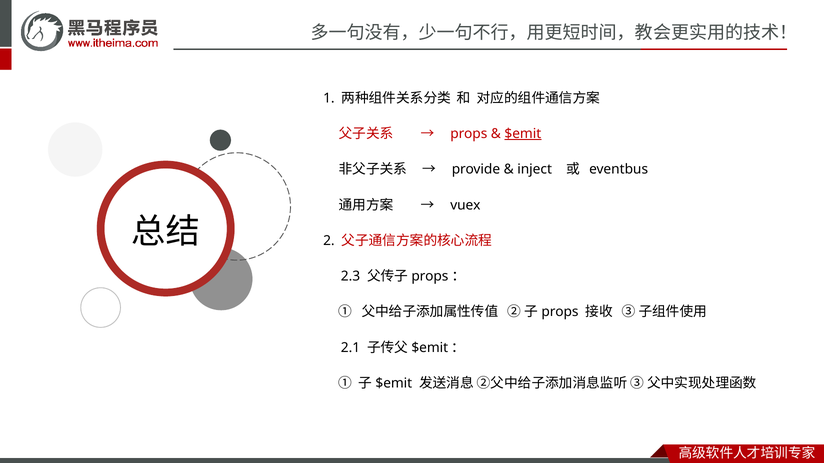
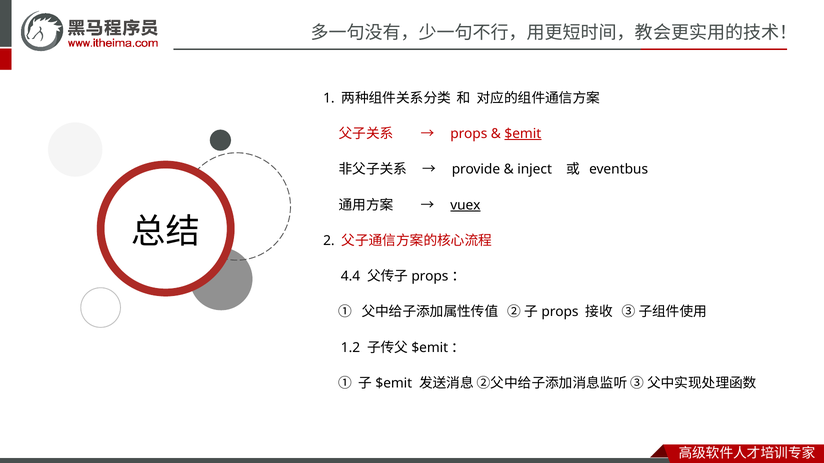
vuex underline: none -> present
2.3: 2.3 -> 4.4
2.1: 2.1 -> 1.2
